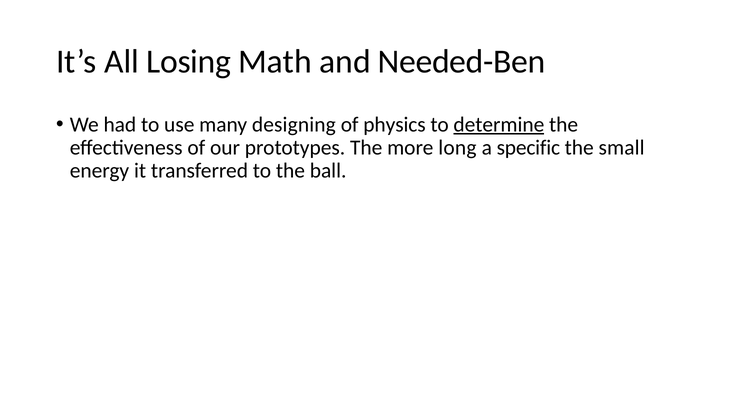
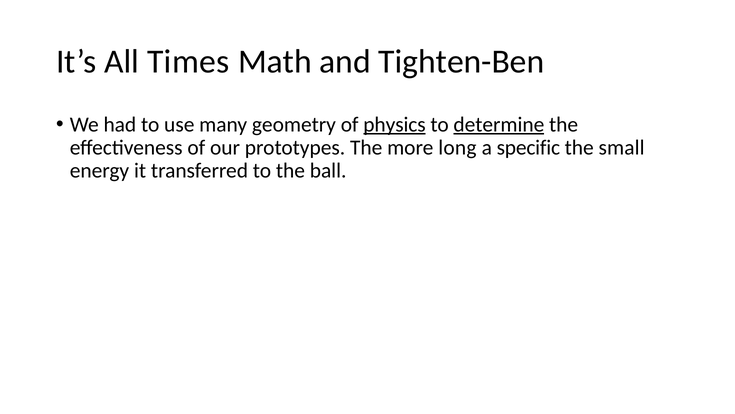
Losing: Losing -> Times
Needed-Ben: Needed-Ben -> Tighten-Ben
designing: designing -> geometry
physics underline: none -> present
